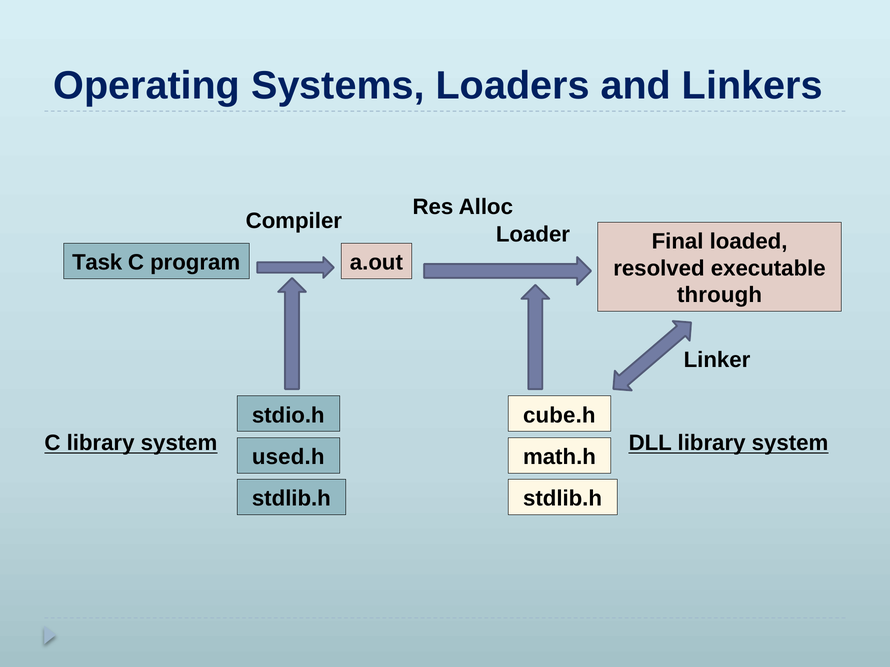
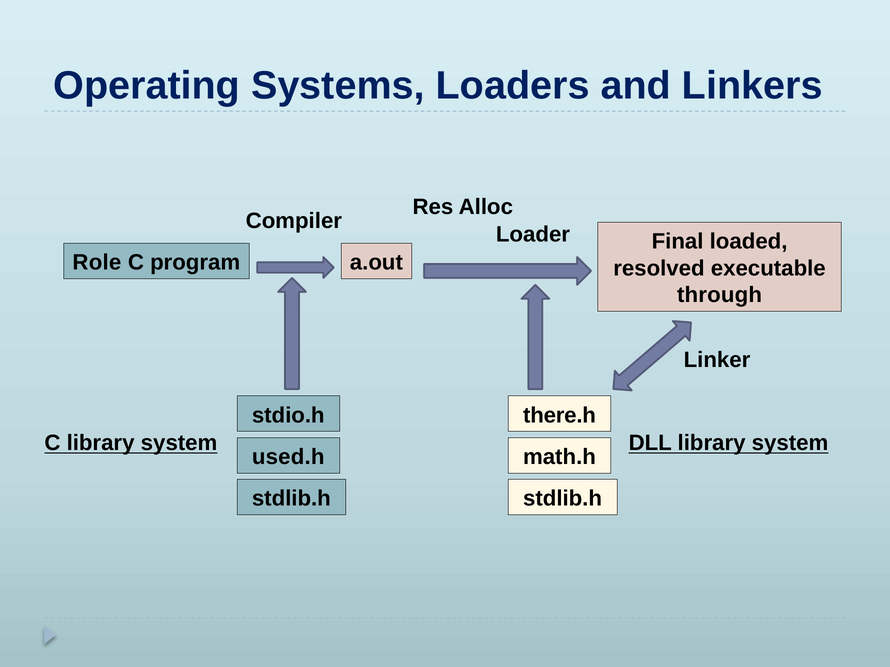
Task: Task -> Role
cube.h: cube.h -> there.h
